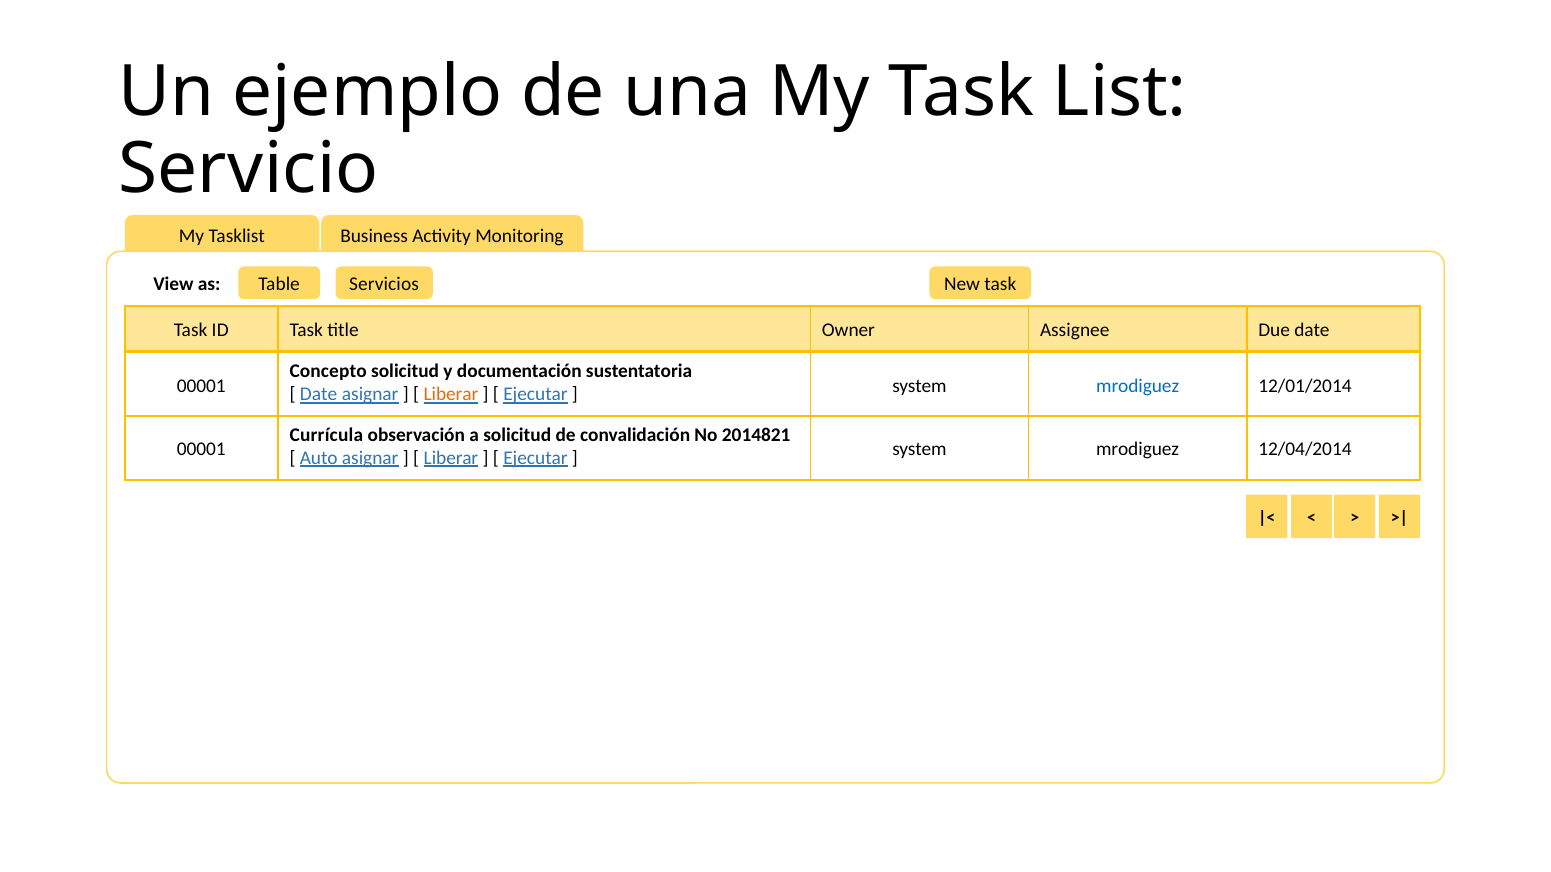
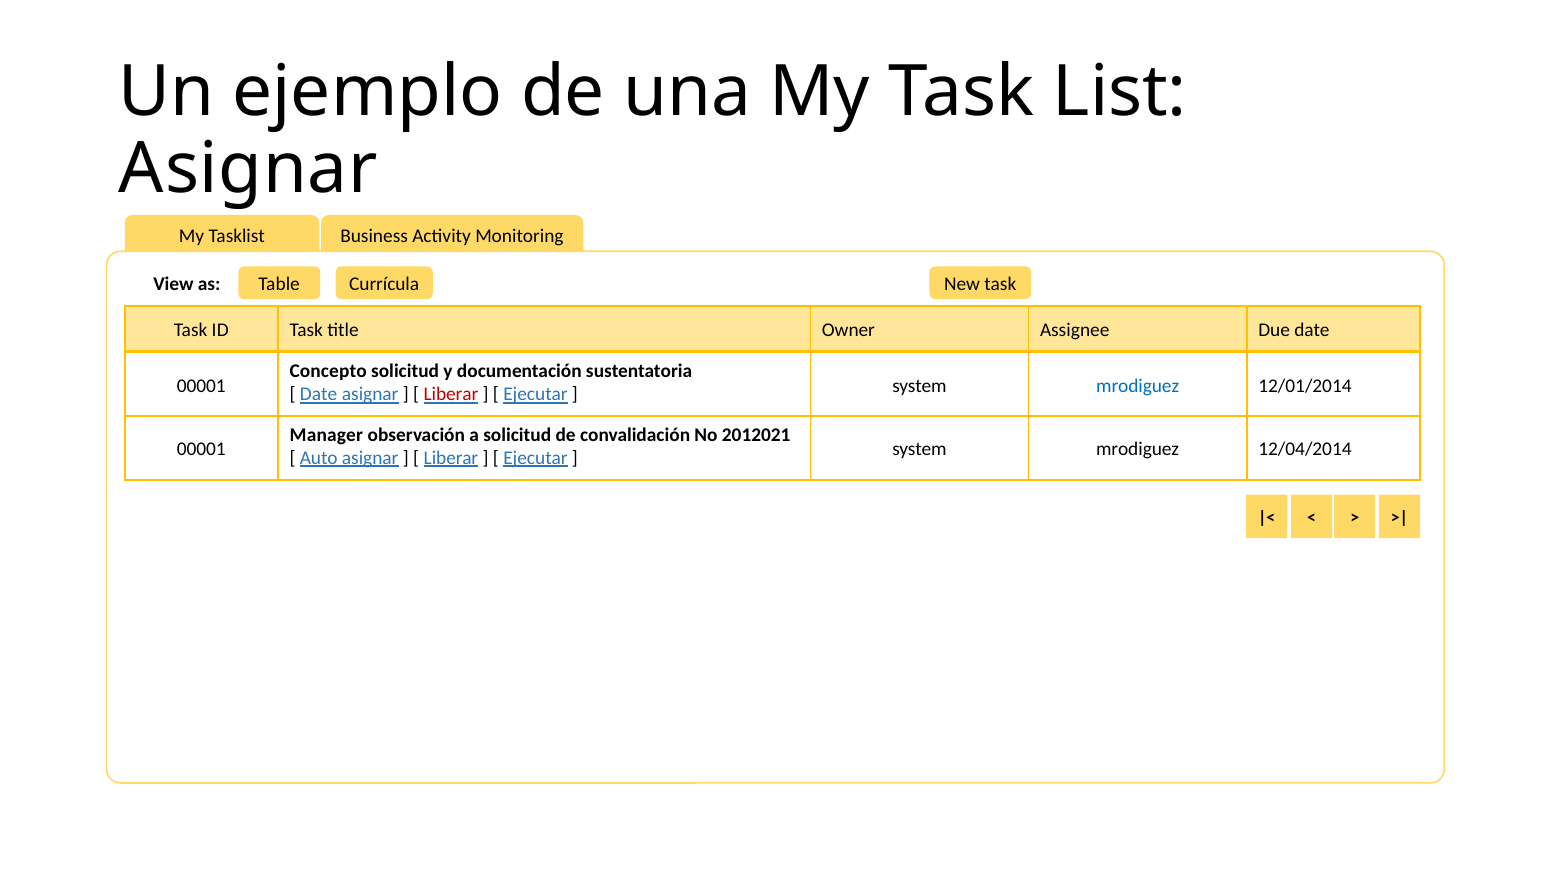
Servicio at (249, 169): Servicio -> Asignar
Servicios: Servicios -> Currícula
Liberar at (451, 395) colour: orange -> red
Currícula: Currícula -> Manager
2014821: 2014821 -> 2012021
